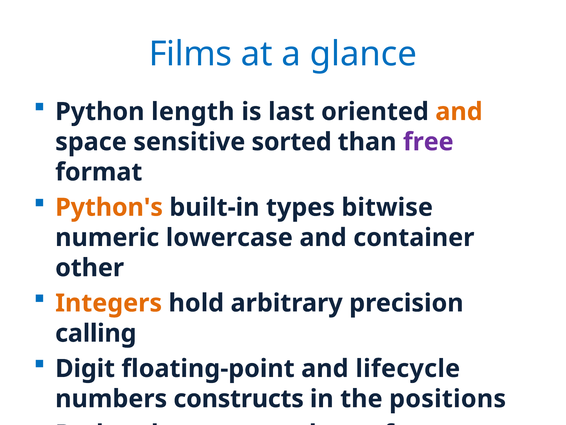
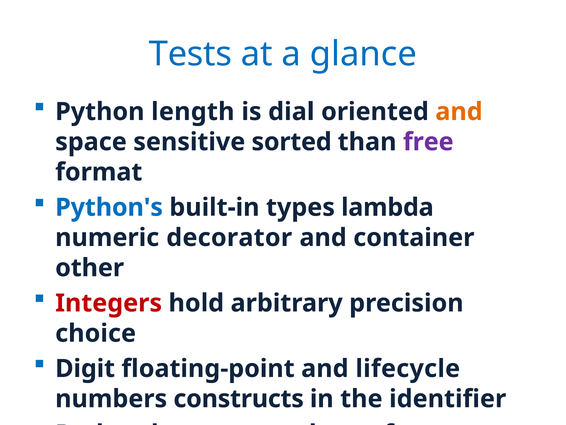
Films: Films -> Tests
last: last -> dial
Python's colour: orange -> blue
bitwise: bitwise -> lambda
lowercase: lowercase -> decorator
Integers colour: orange -> red
calling: calling -> choice
positions: positions -> identifier
